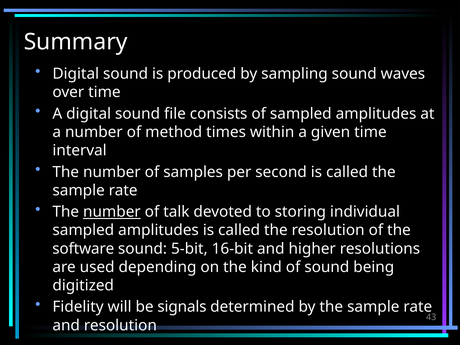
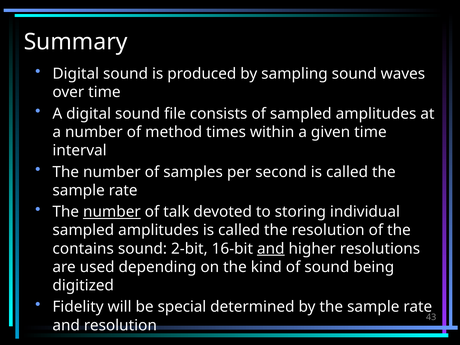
software: software -> contains
5-bit: 5-bit -> 2-bit
and at (271, 249) underline: none -> present
signals: signals -> special
